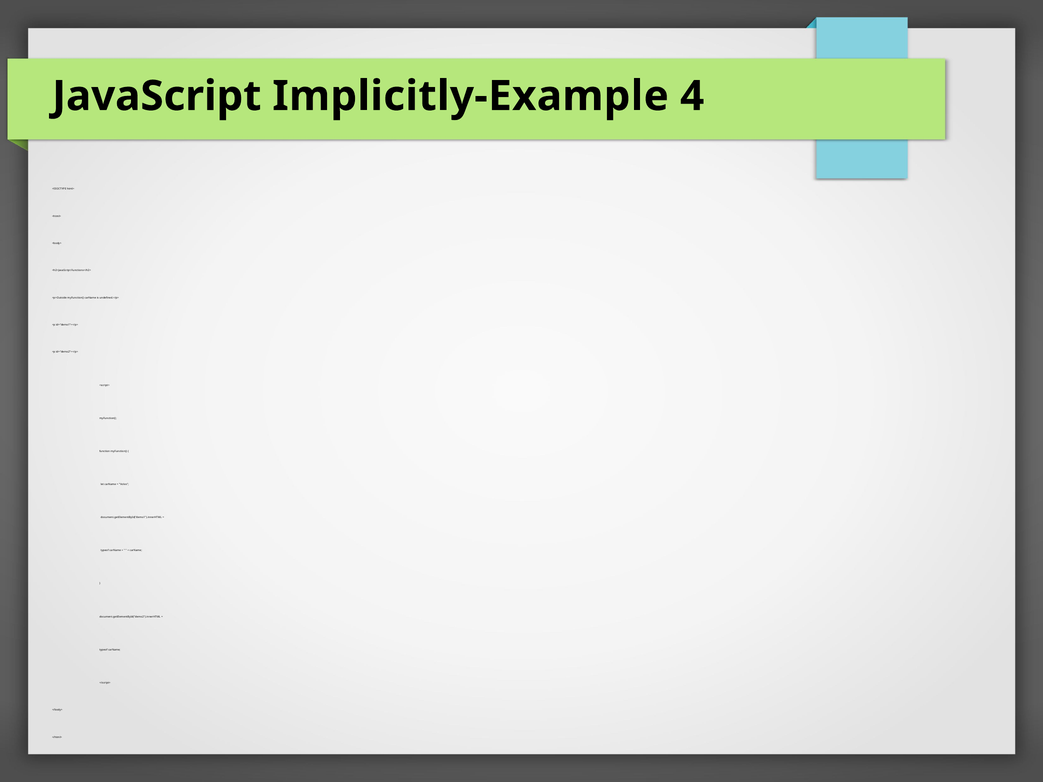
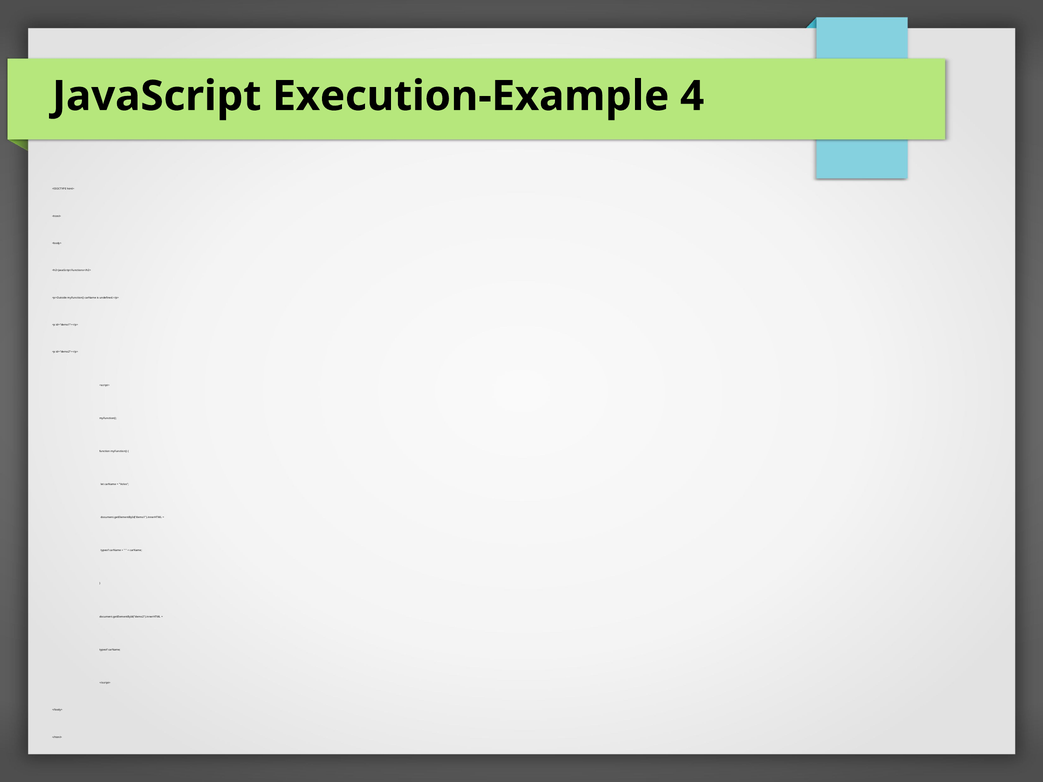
Implicitly-Example: Implicitly-Example -> Execution-Example
